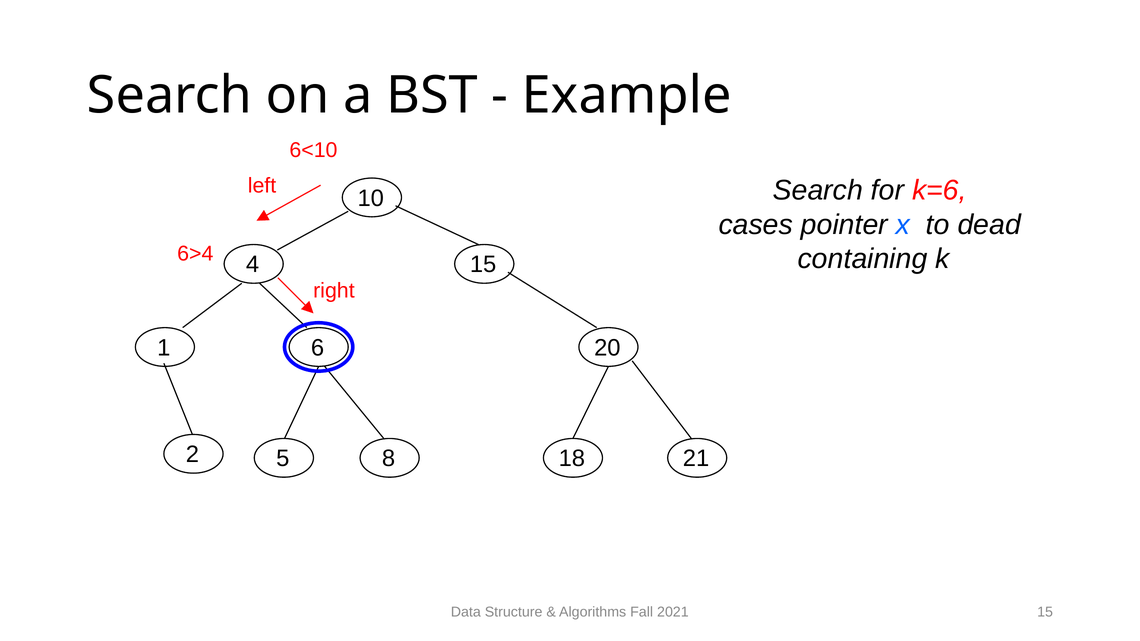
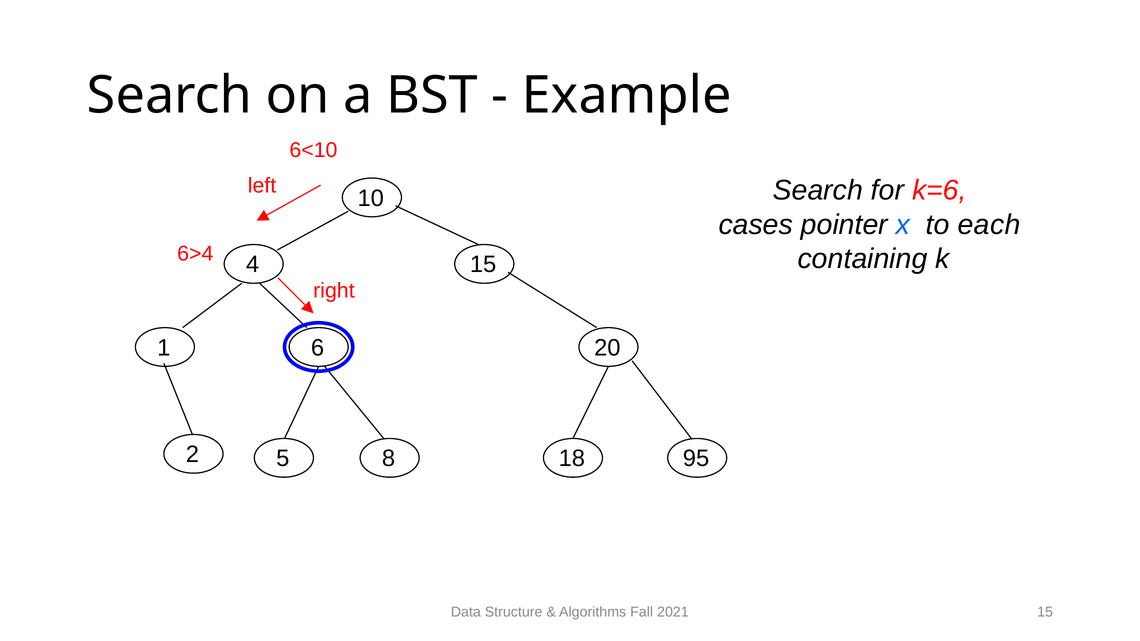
dead: dead -> each
21: 21 -> 95
